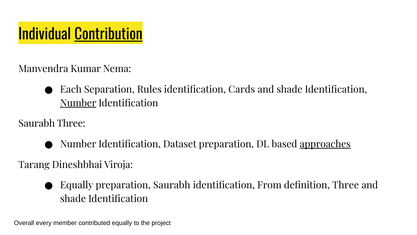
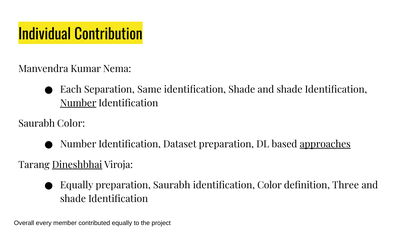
Contribution underline: present -> none
Rules: Rules -> Same
identification Cards: Cards -> Shade
Saurabh Three: Three -> Color
Dineshbhai underline: none -> present
identification From: From -> Color
